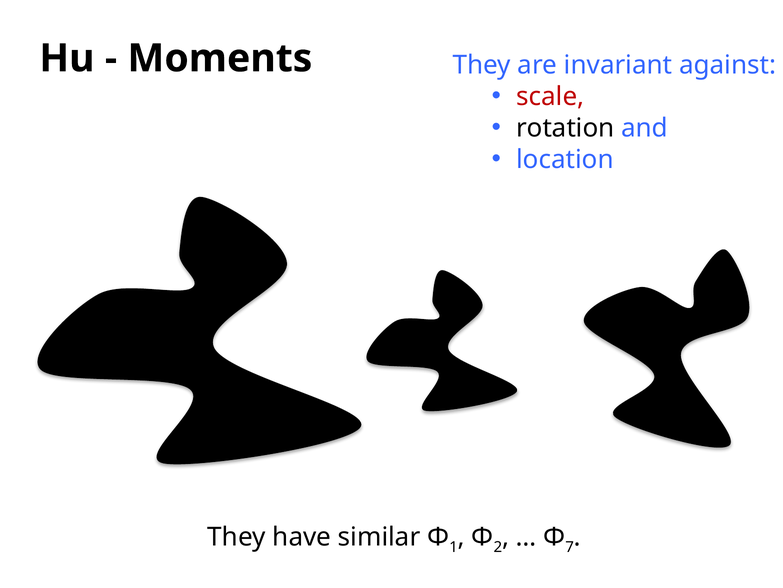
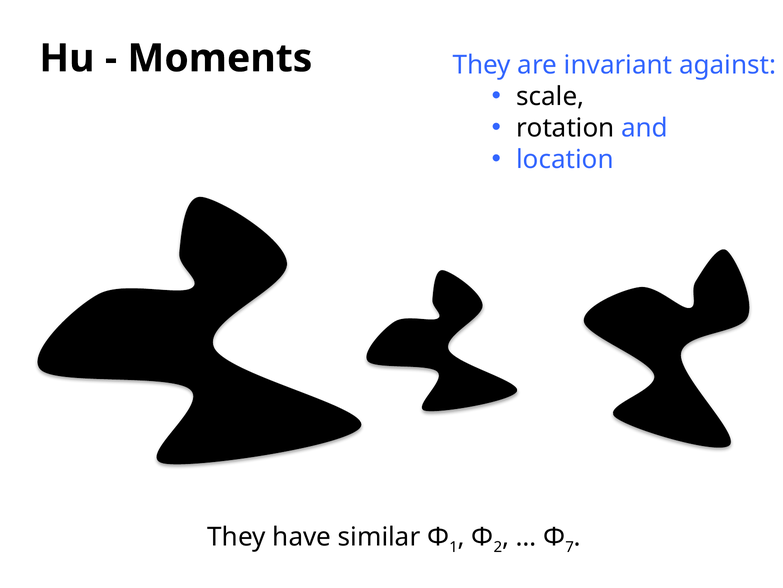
scale colour: red -> black
